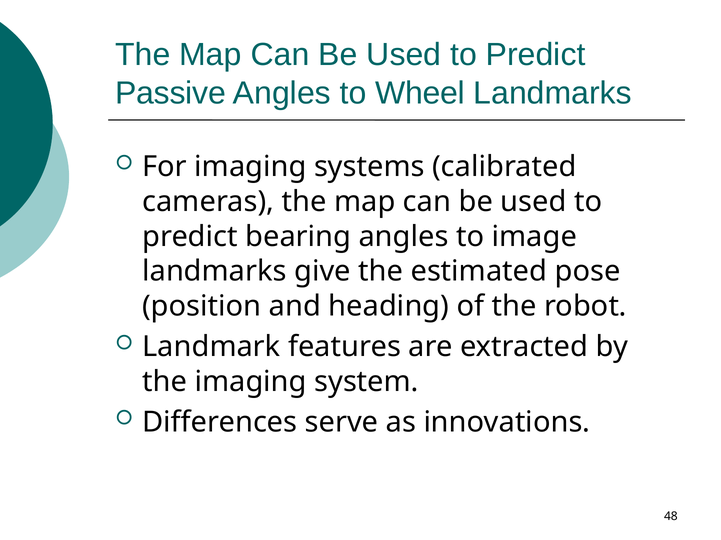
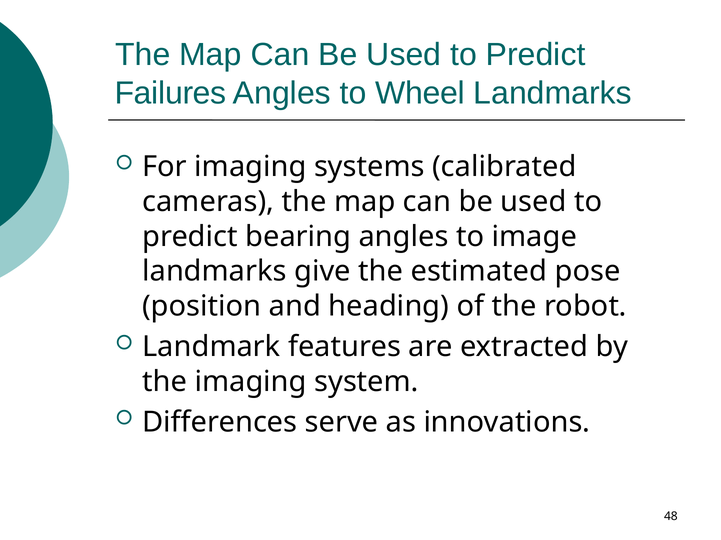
Passive: Passive -> Failures
